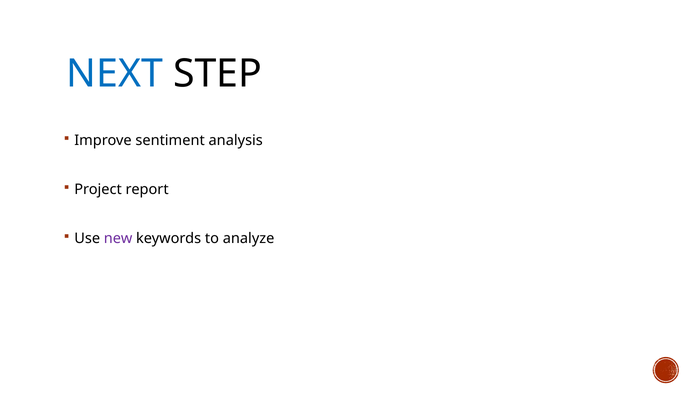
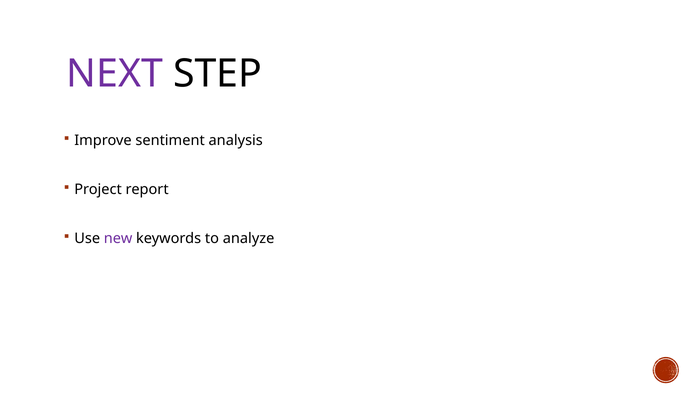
NEXT colour: blue -> purple
